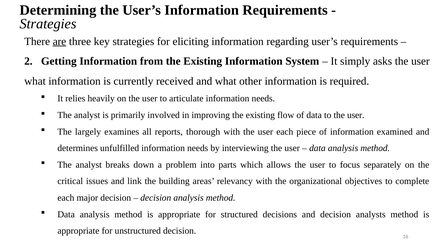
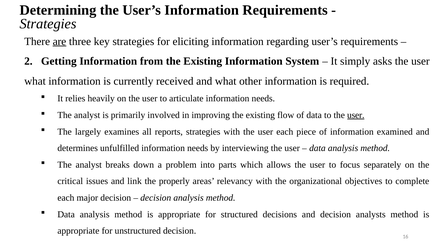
user at (356, 115) underline: none -> present
reports thorough: thorough -> strategies
building: building -> properly
